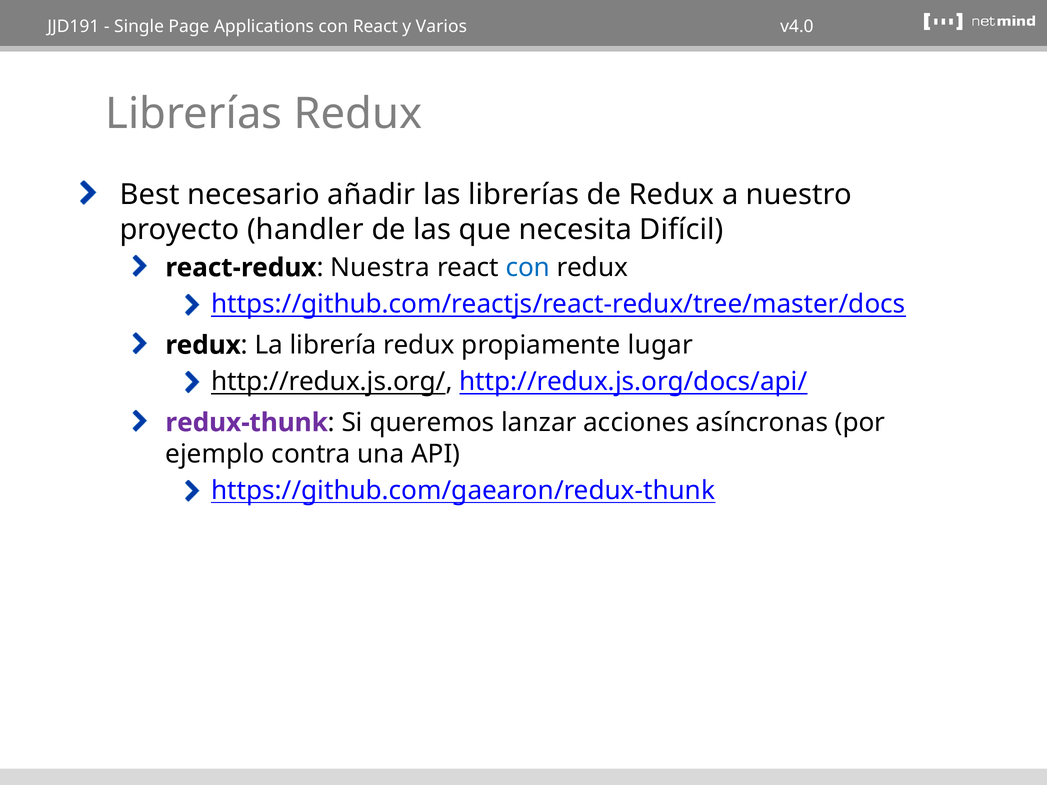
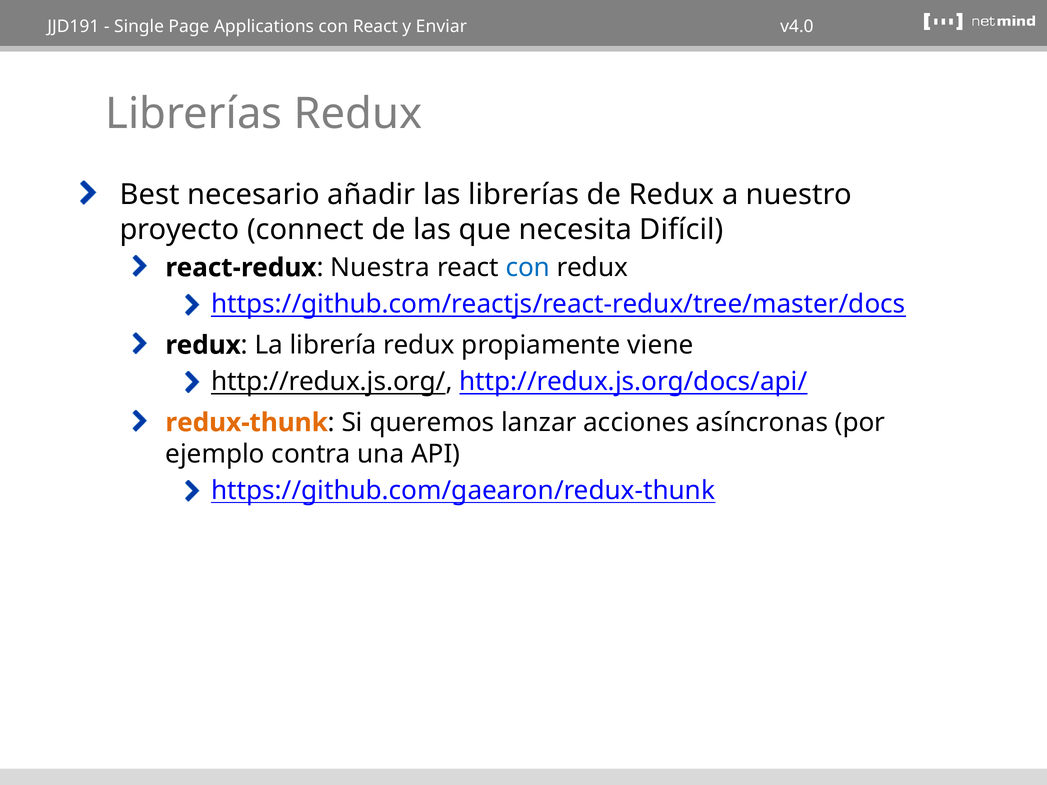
Varios: Varios -> Enviar
handler: handler -> connect
lugar: lugar -> viene
redux-thunk colour: purple -> orange
